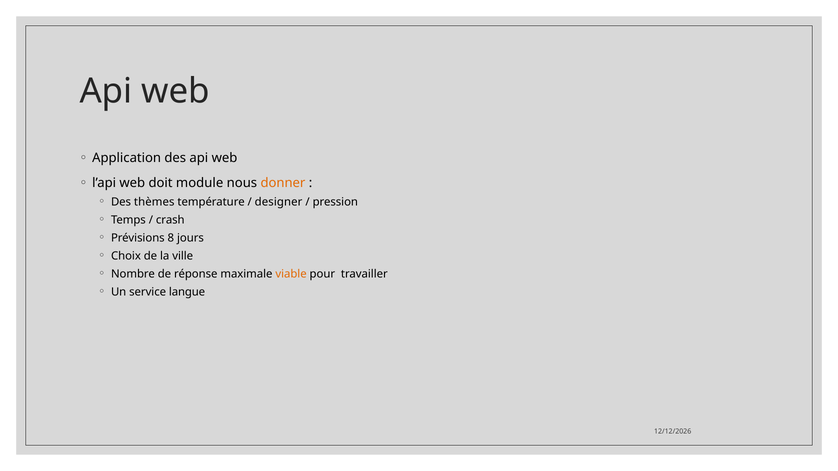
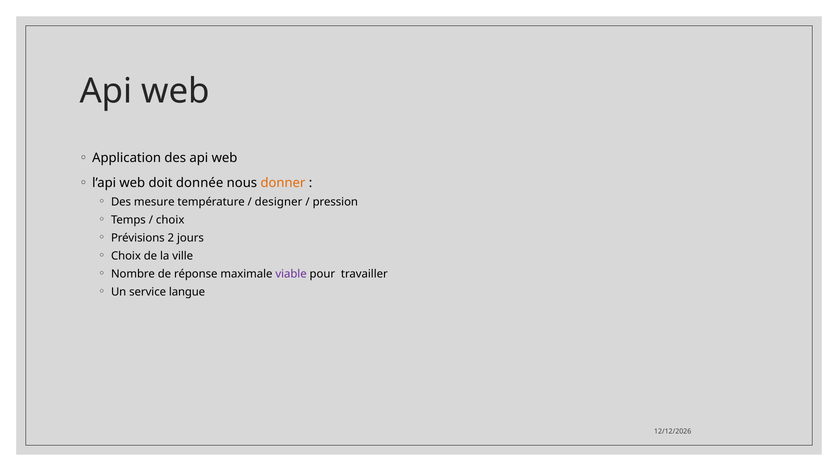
module: module -> donnée
thèmes: thèmes -> mesure
crash at (170, 220): crash -> choix
8: 8 -> 2
viable colour: orange -> purple
